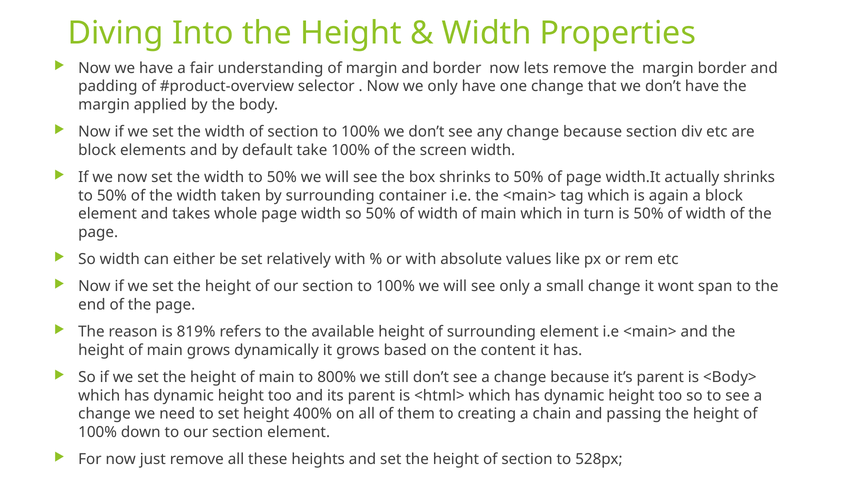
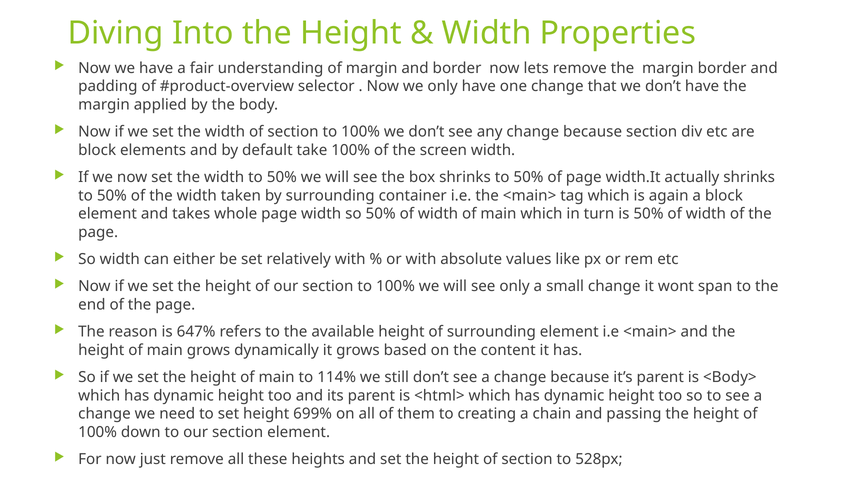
819%: 819% -> 647%
800%: 800% -> 114%
400%: 400% -> 699%
